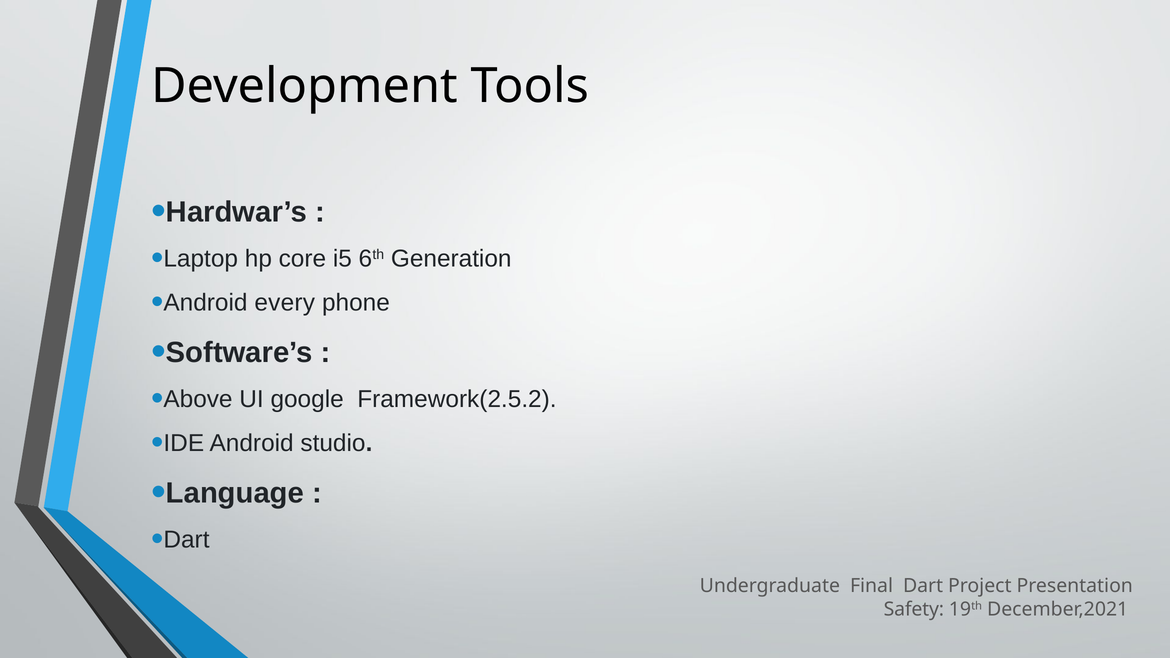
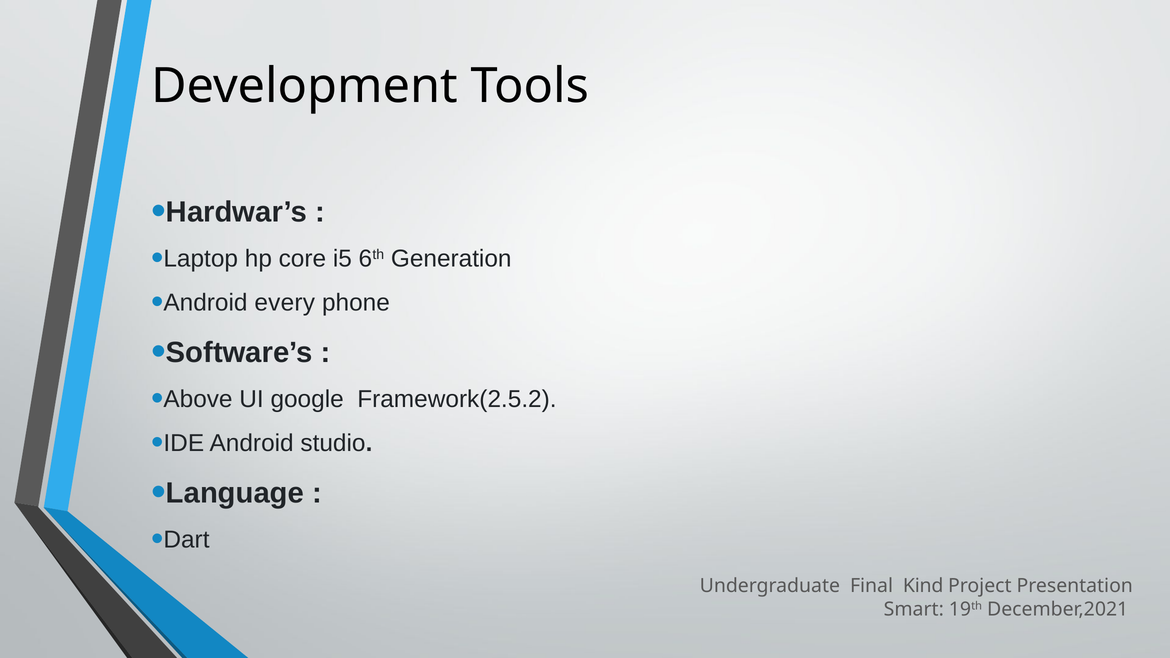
Final Dart: Dart -> Kind
Safety: Safety -> Smart
